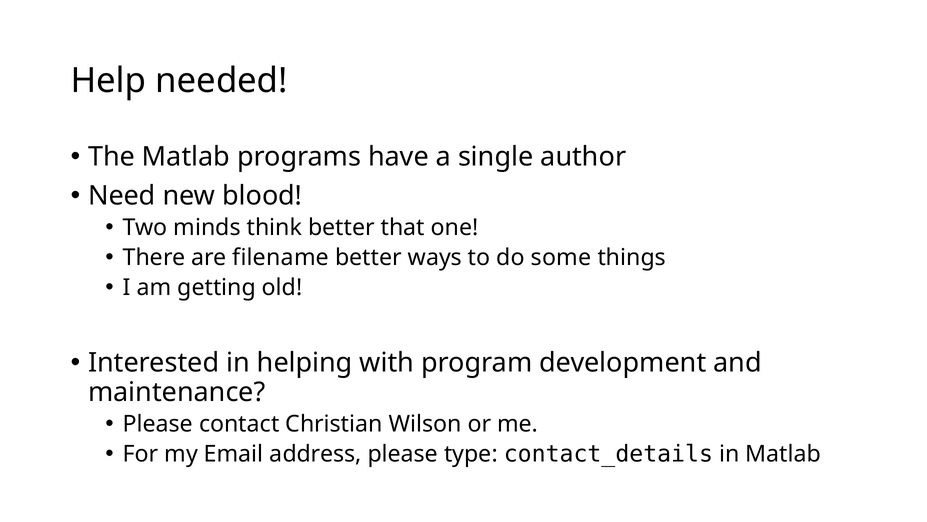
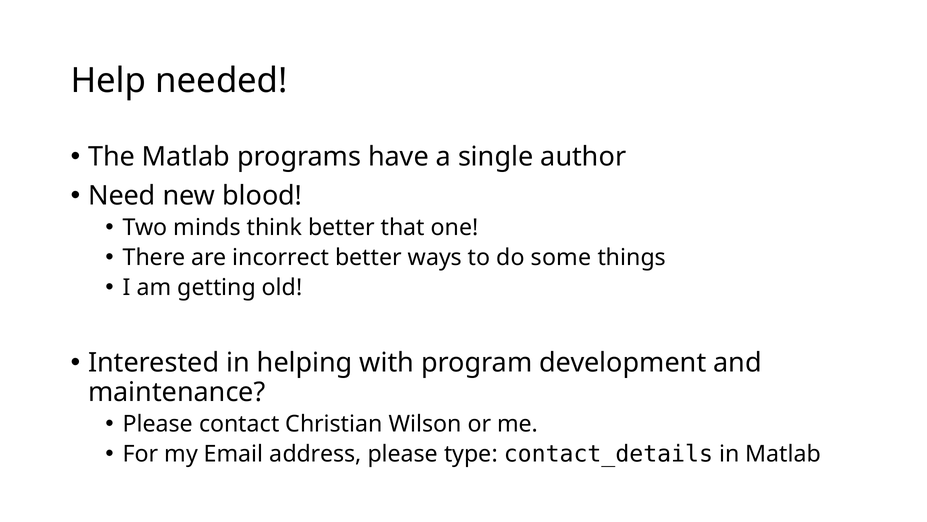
filename: filename -> incorrect
